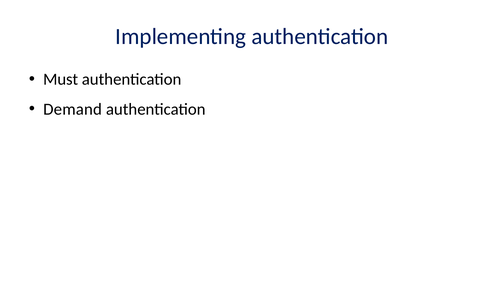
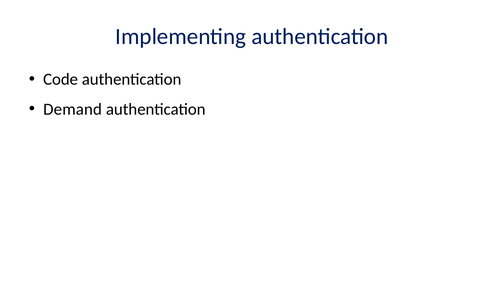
Must: Must -> Code
